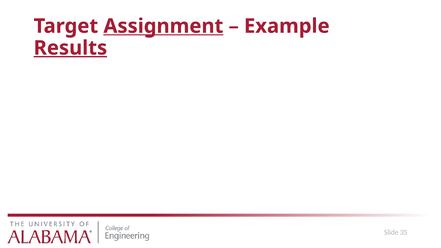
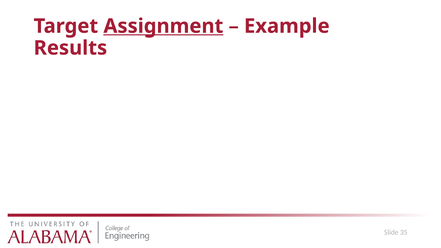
Results underline: present -> none
